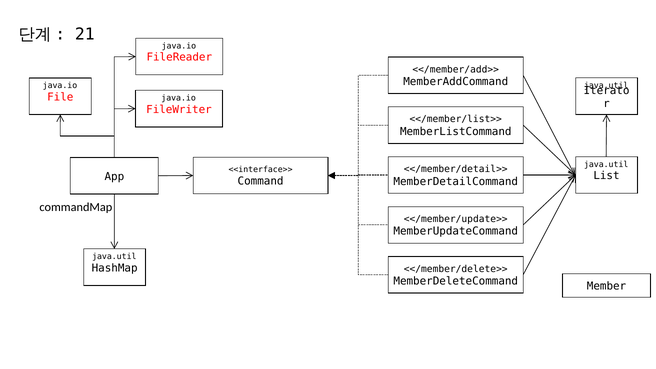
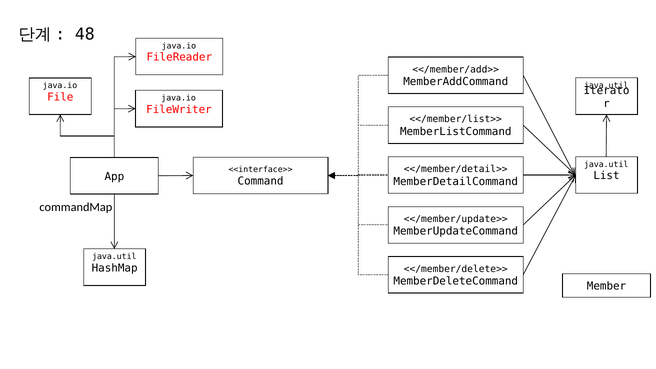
21: 21 -> 48
